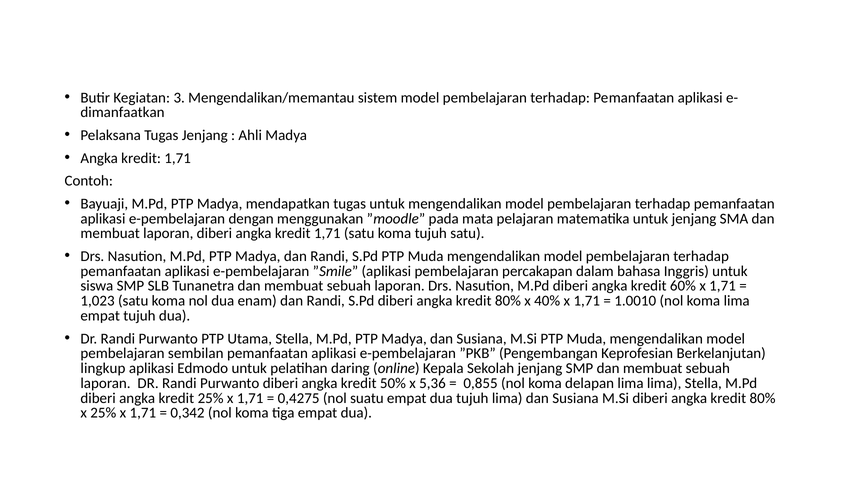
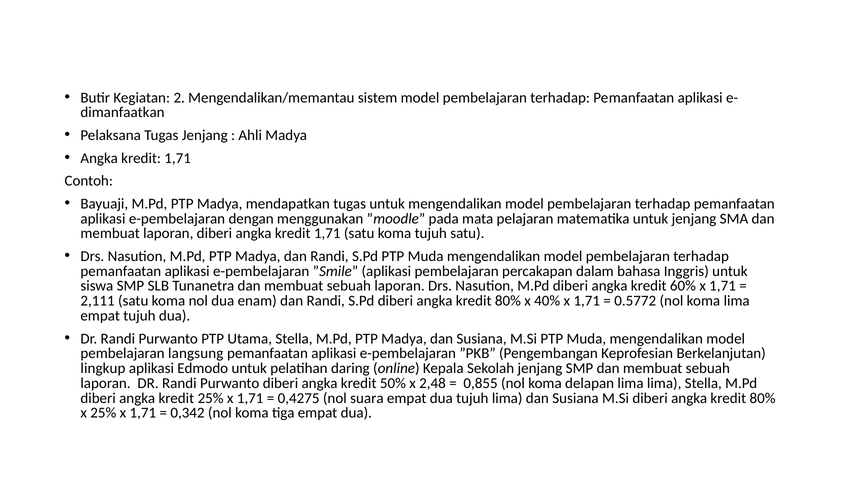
3: 3 -> 2
1,023: 1,023 -> 2,111
1.0010: 1.0010 -> 0.5772
sembilan: sembilan -> langsung
5,36: 5,36 -> 2,48
suatu: suatu -> suara
